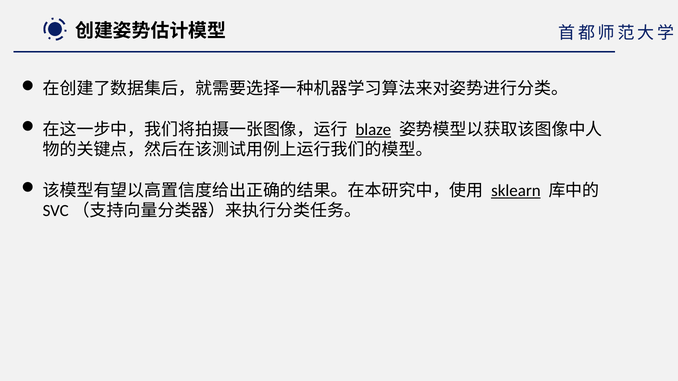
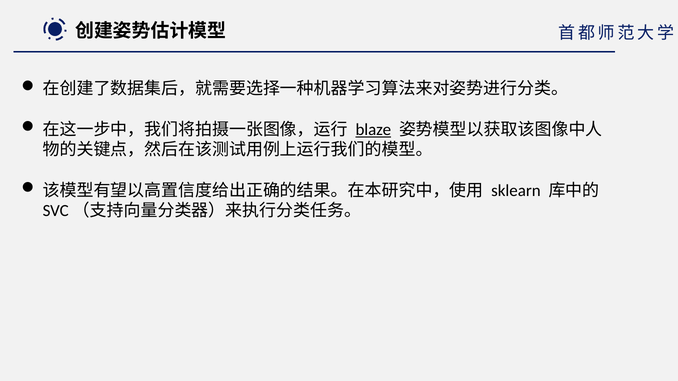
sklearn underline: present -> none
